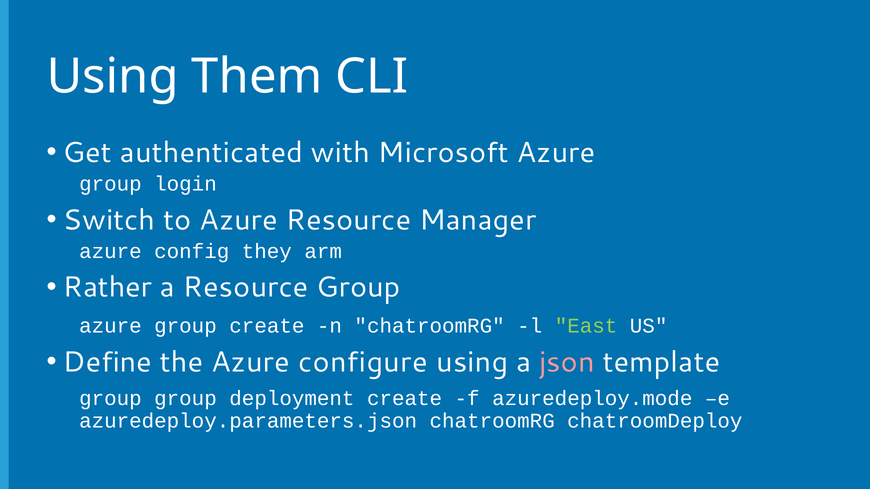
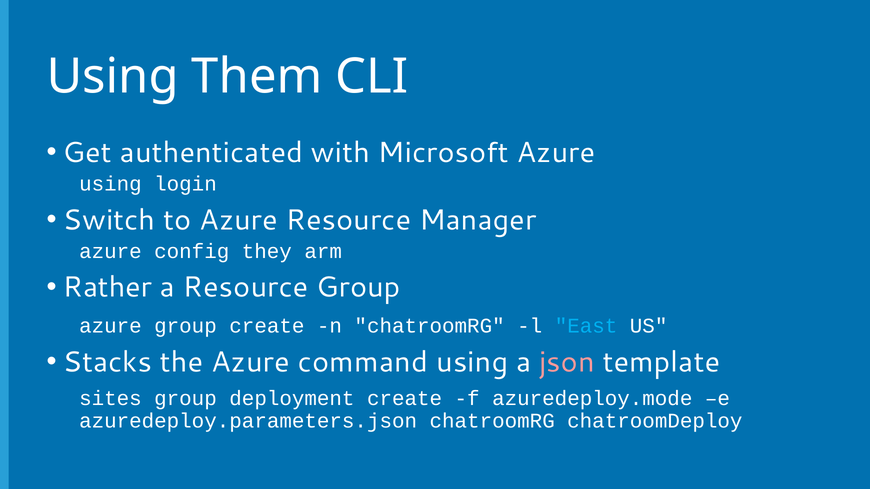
group at (110, 184): group -> using
East colour: light green -> light blue
Define: Define -> Stacks
configure: configure -> command
group at (110, 399): group -> sites
